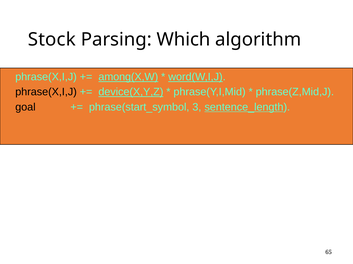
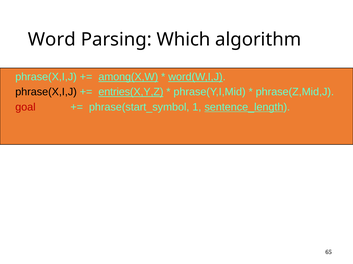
Stock: Stock -> Word
device(X,Y,Z: device(X,Y,Z -> entries(X,Y,Z
goal colour: black -> red
3: 3 -> 1
